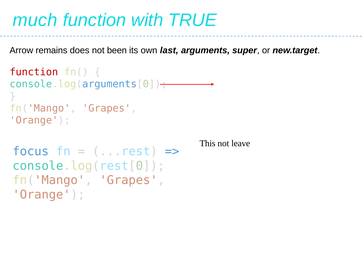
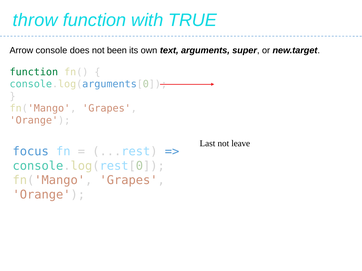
much: much -> throw
remains: remains -> console
last: last -> text
function at (34, 72) colour: red -> green
This: This -> Last
